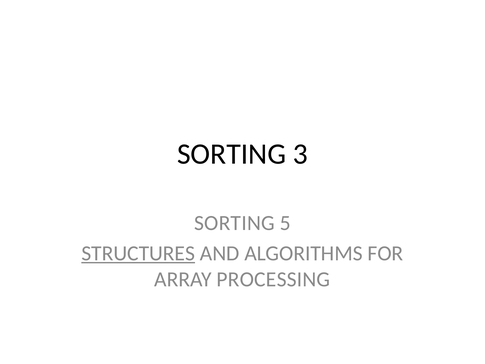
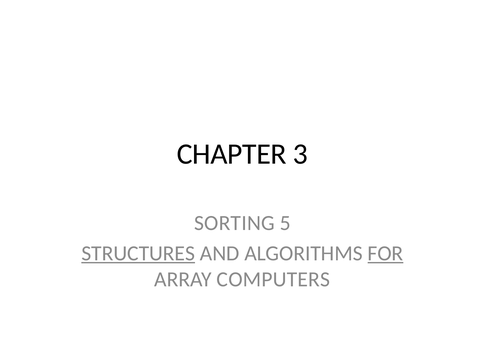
SORTING at (232, 154): SORTING -> CHAPTER
FOR underline: none -> present
PROCESSING: PROCESSING -> COMPUTERS
